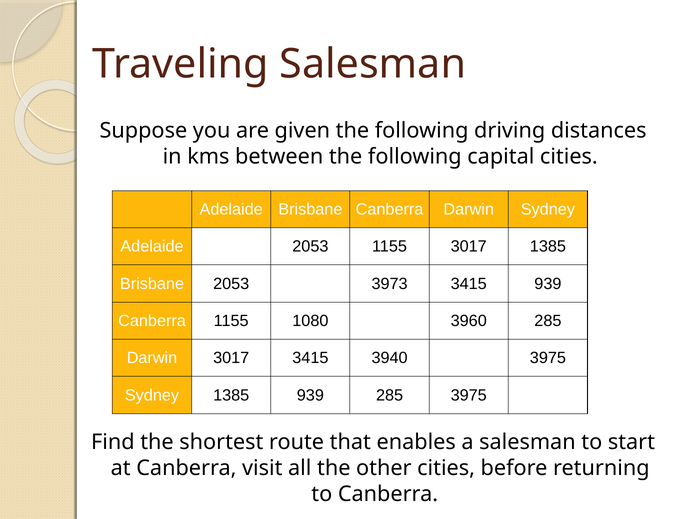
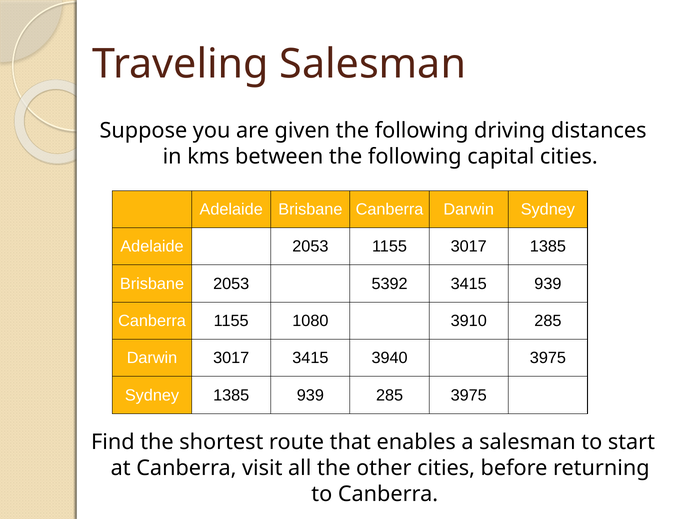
3973: 3973 -> 5392
3960: 3960 -> 3910
